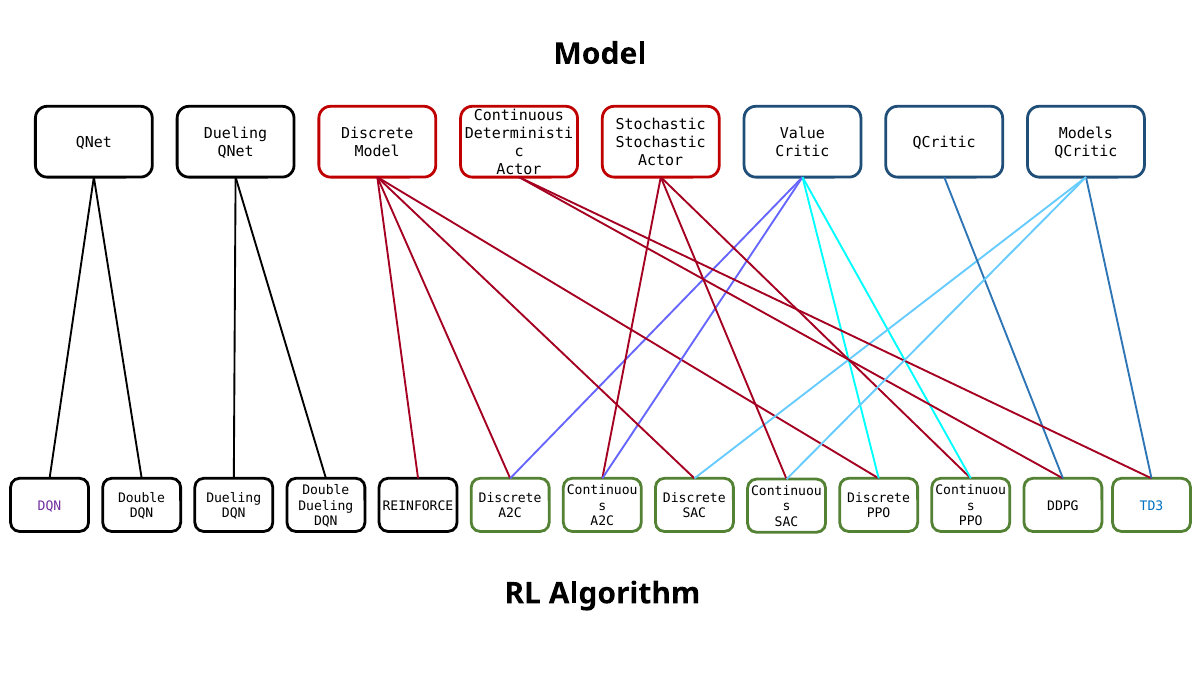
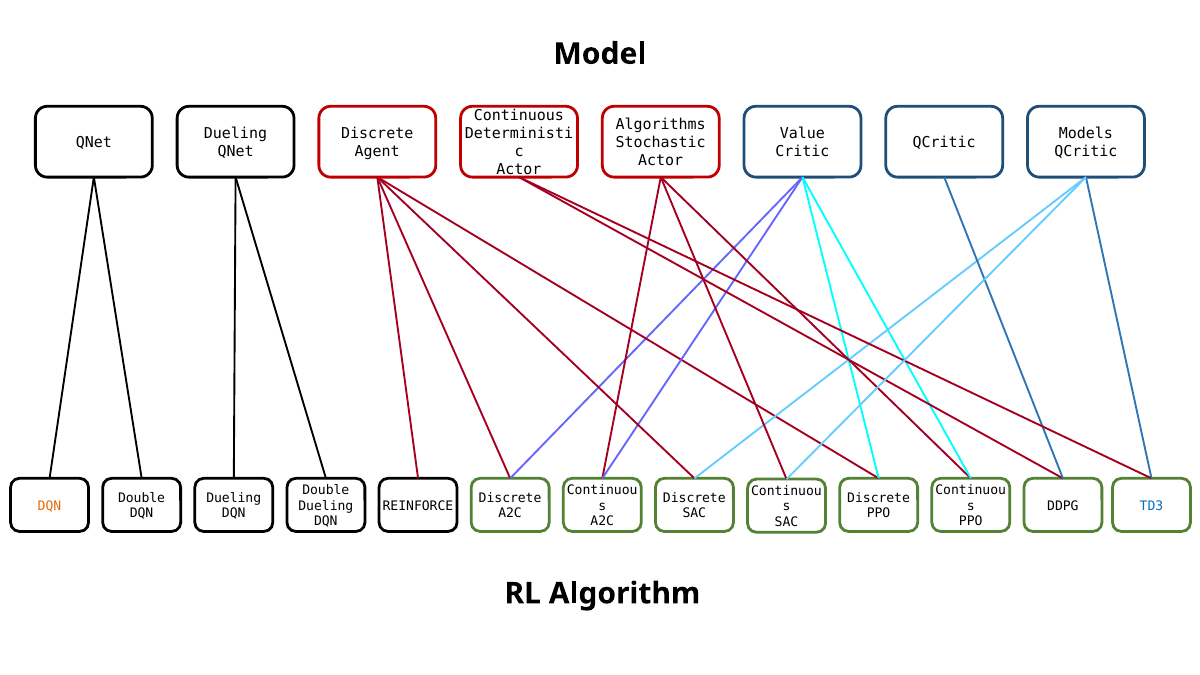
Stochastic at (661, 125): Stochastic -> Algorithms
Model at (377, 152): Model -> Agent
DQN at (50, 506) colour: purple -> orange
